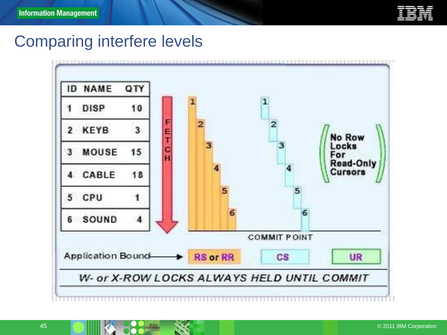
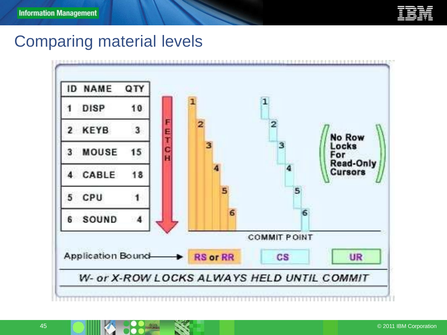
interfere: interfere -> material
